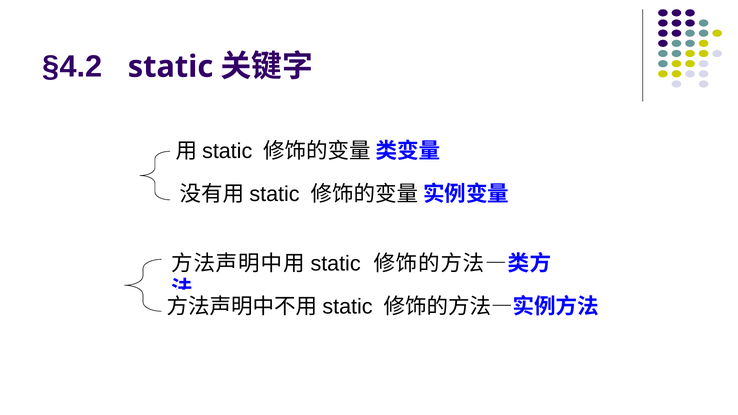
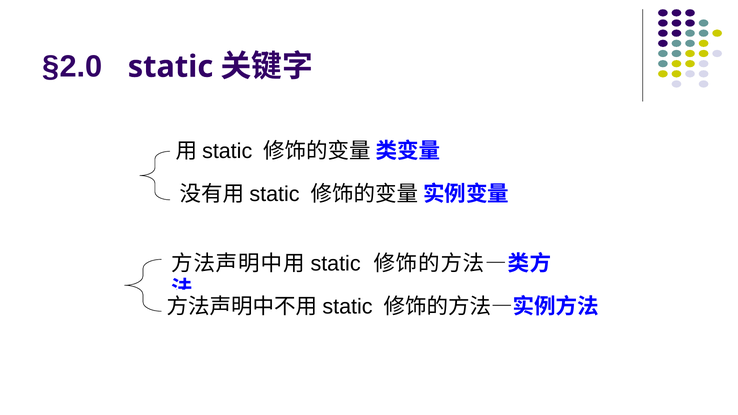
§4.2: §4.2 -> §2.0
